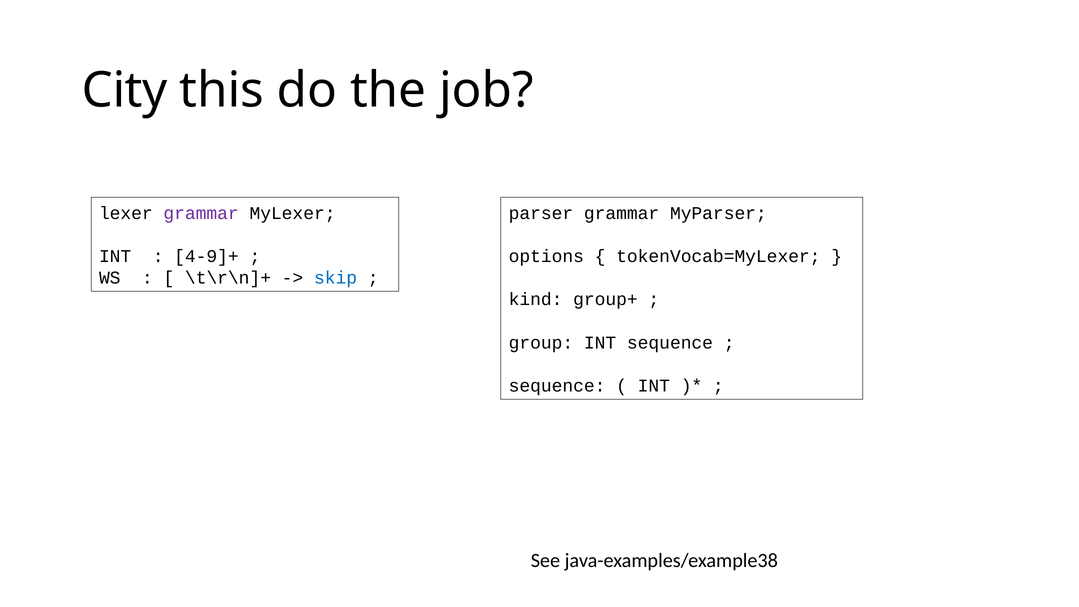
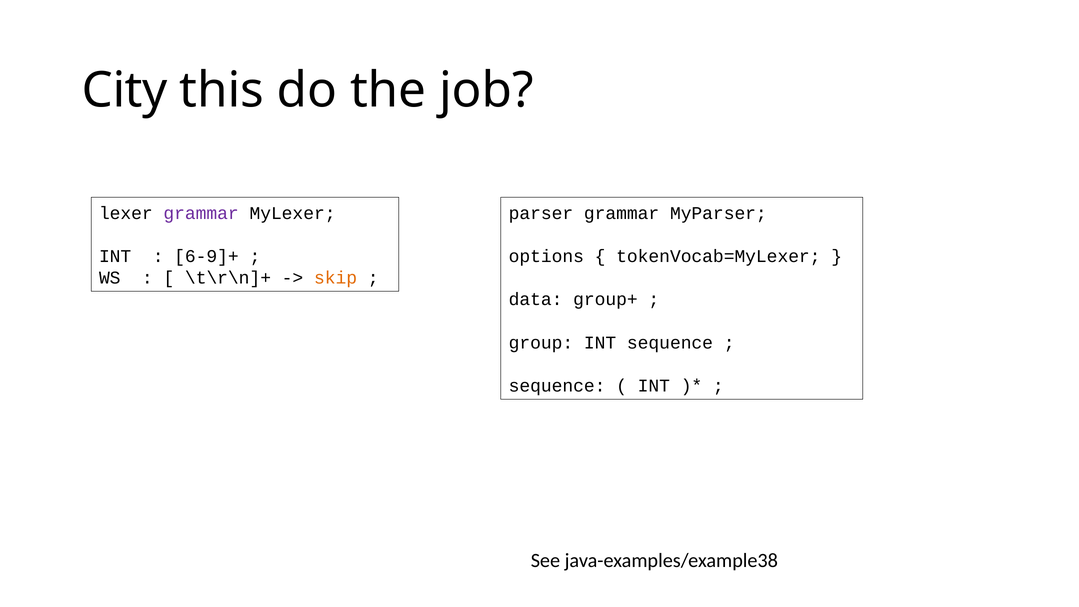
4-9]+: 4-9]+ -> 6-9]+
skip colour: blue -> orange
kind: kind -> data
